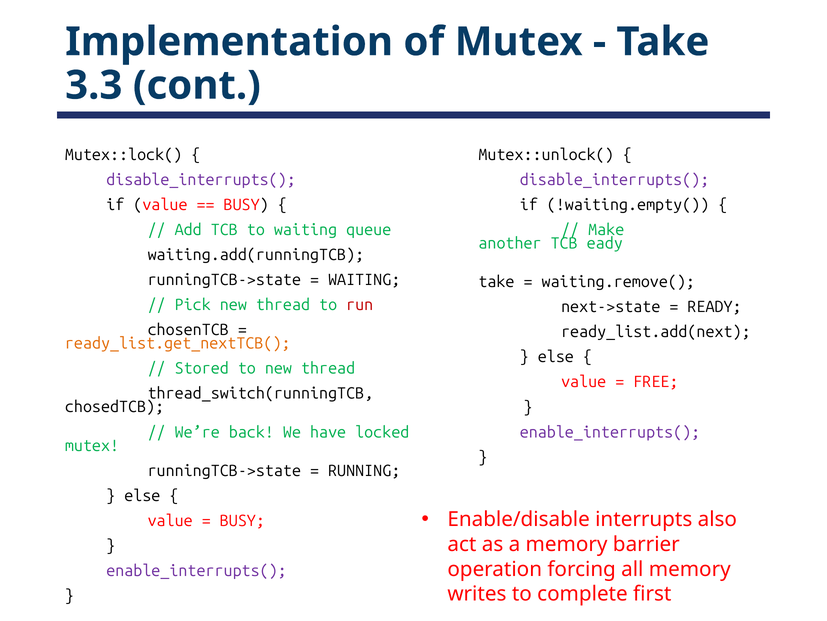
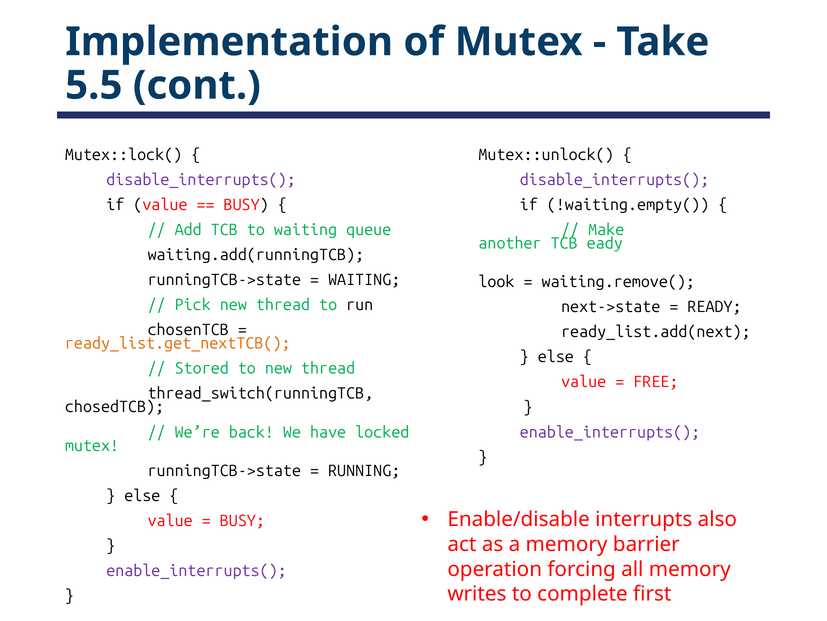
3.3: 3.3 -> 5.5
take at (496, 282): take -> look
run colour: red -> black
